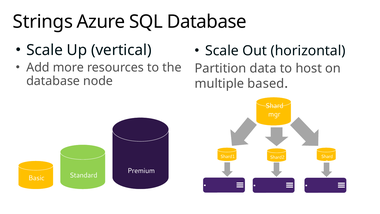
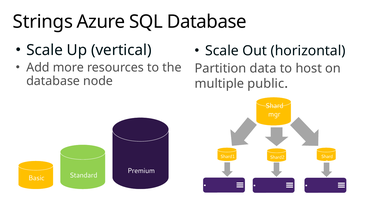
based: based -> public
